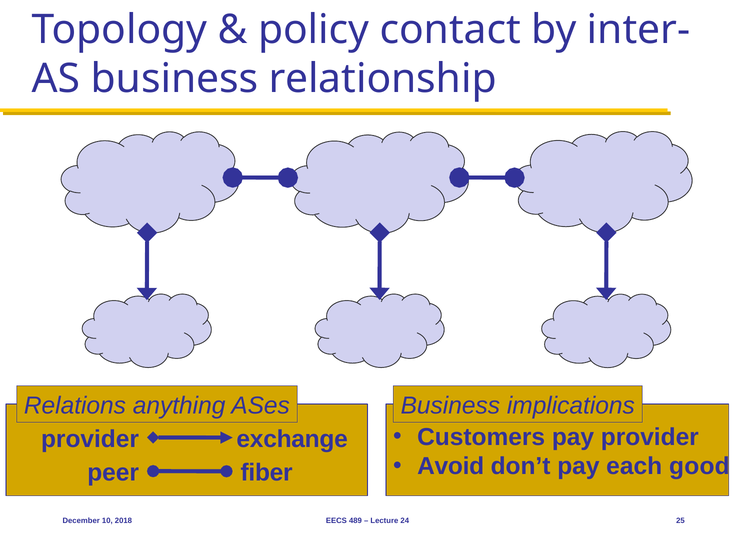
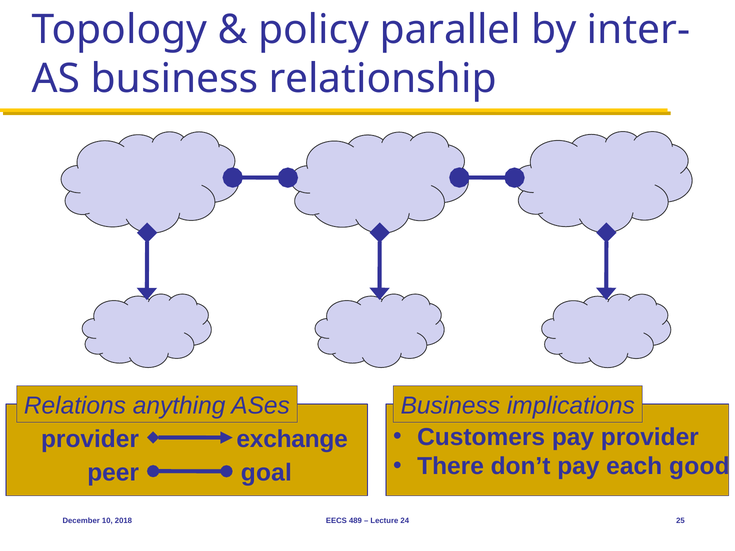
contact: contact -> parallel
Avoid: Avoid -> There
fiber: fiber -> goal
